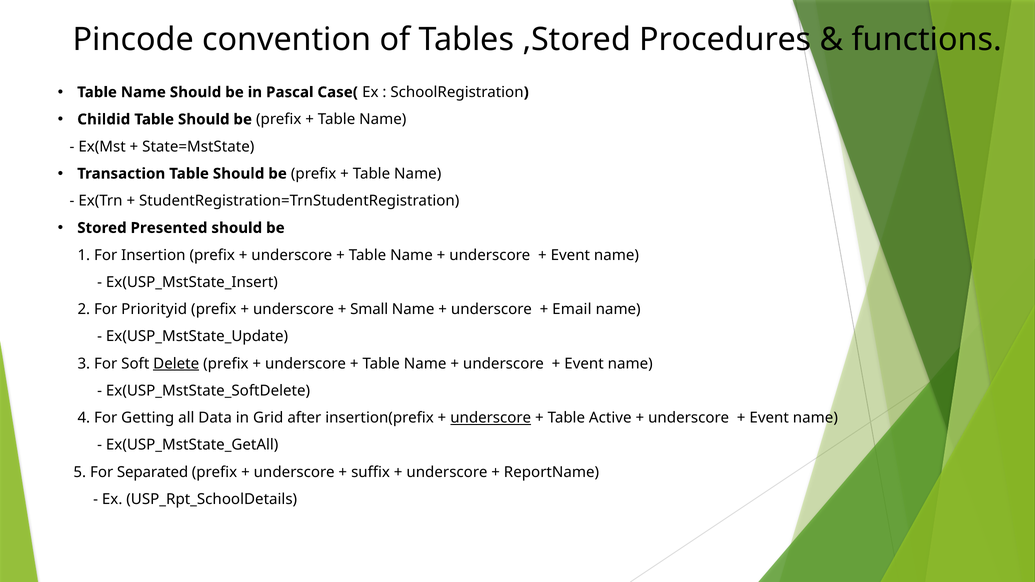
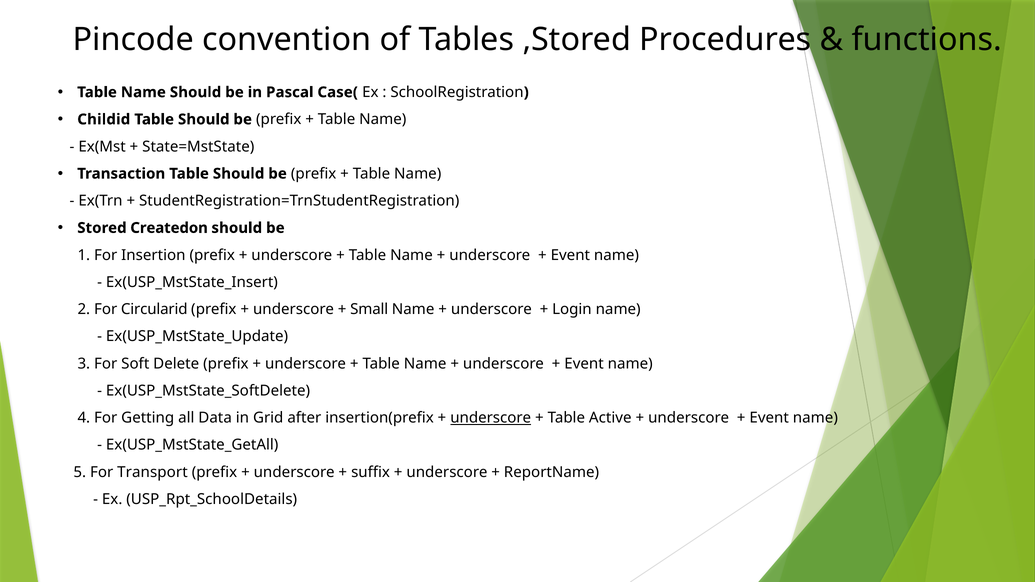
Presented: Presented -> Createdon
Priorityid: Priorityid -> Circularid
Email: Email -> Login
Delete underline: present -> none
Separated: Separated -> Transport
